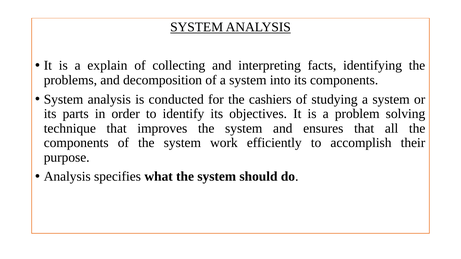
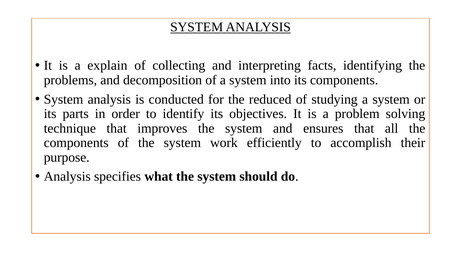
cashiers: cashiers -> reduced
